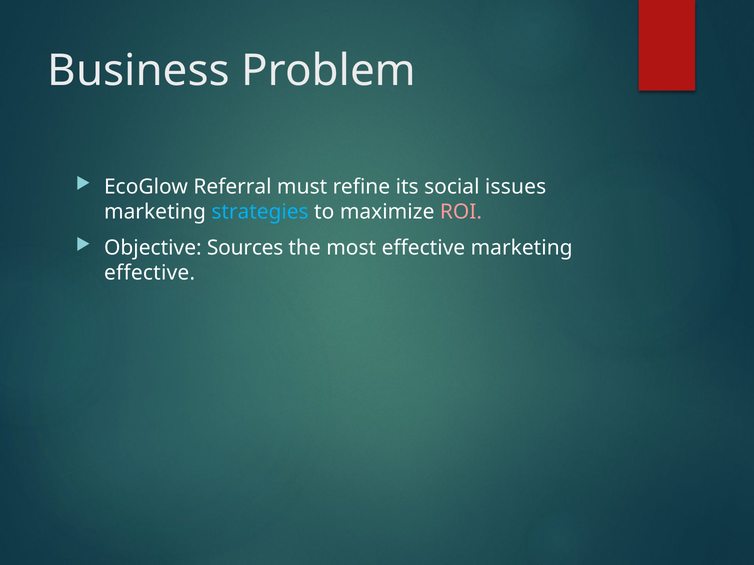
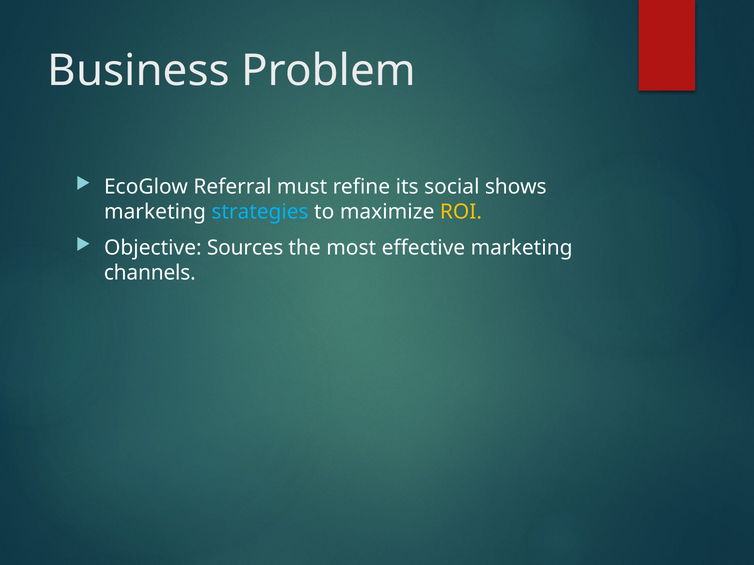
issues: issues -> shows
ROI colour: pink -> yellow
effective at (150, 273): effective -> channels
